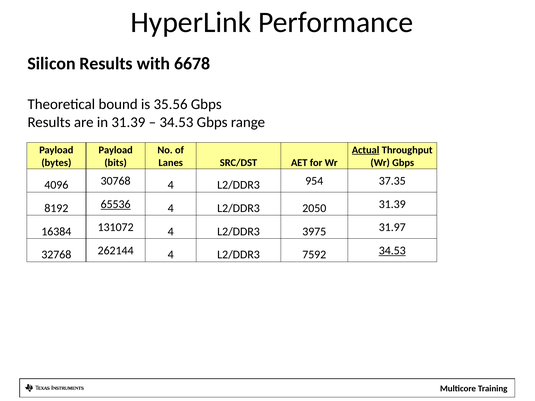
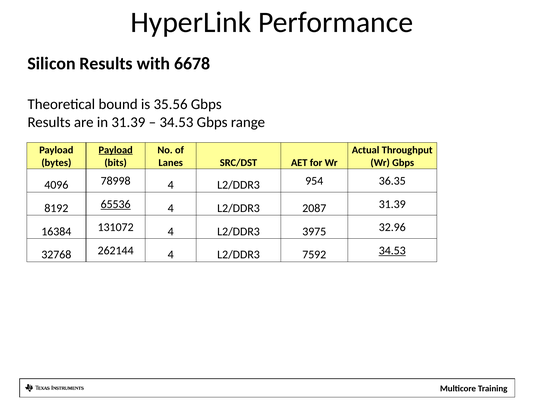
Payload at (116, 150) underline: none -> present
Actual underline: present -> none
30768: 30768 -> 78998
37.35: 37.35 -> 36.35
2050: 2050 -> 2087
31.97: 31.97 -> 32.96
